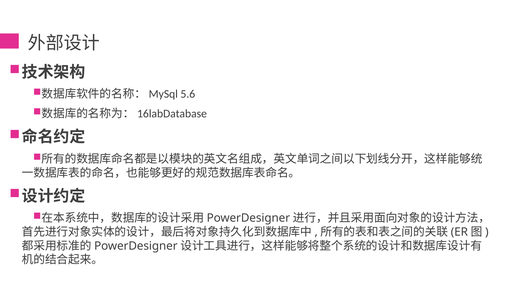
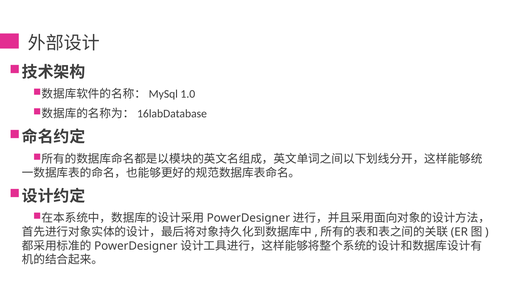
5.6: 5.6 -> 1.0
